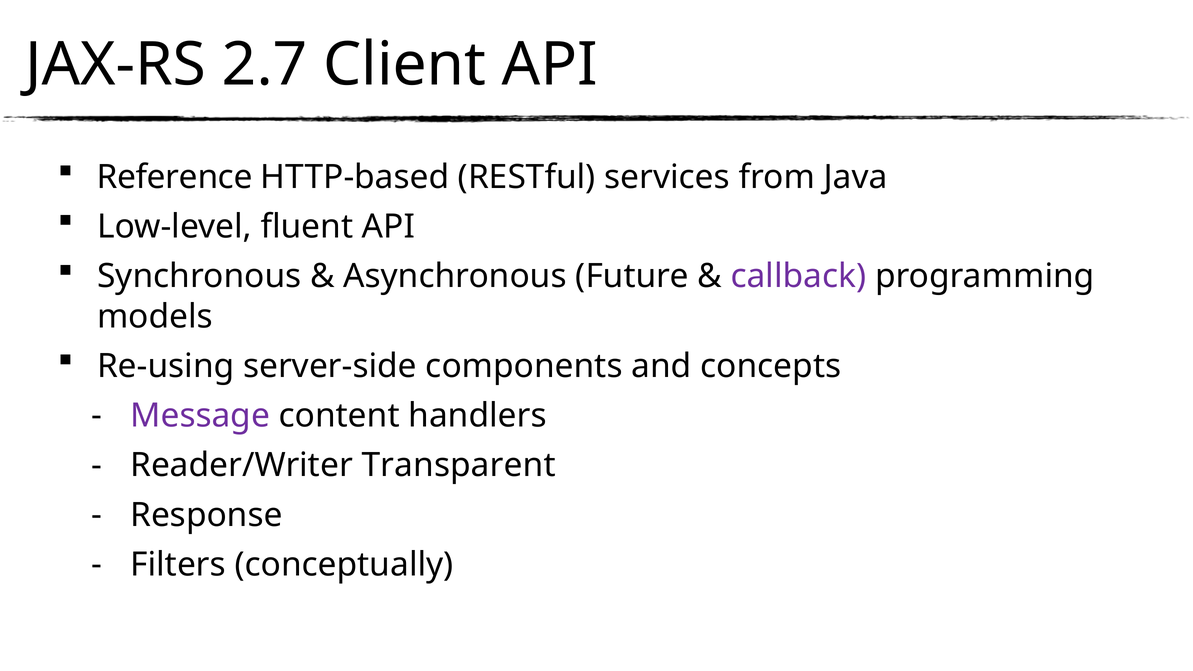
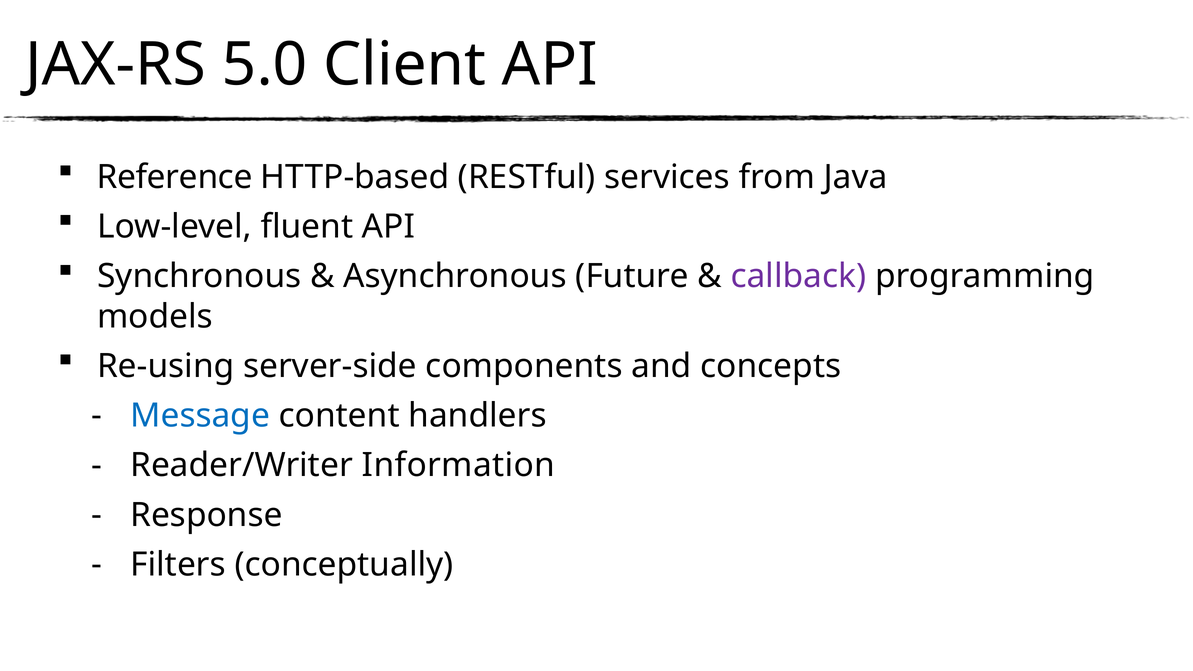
2.7: 2.7 -> 5.0
Message colour: purple -> blue
Transparent: Transparent -> Information
